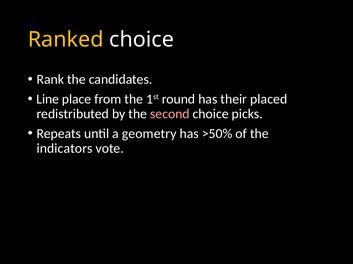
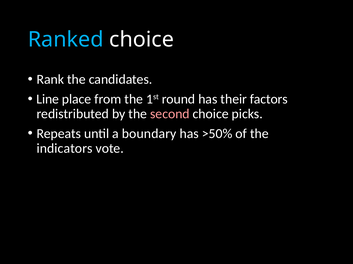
Ranked colour: yellow -> light blue
placed: placed -> factors
geometry: geometry -> boundary
